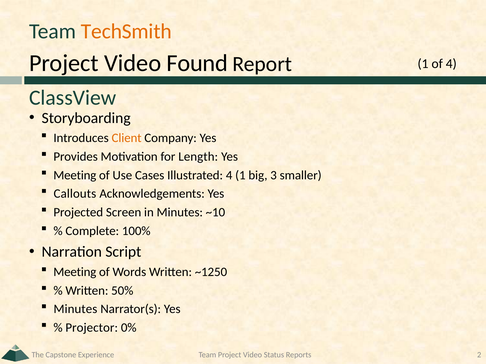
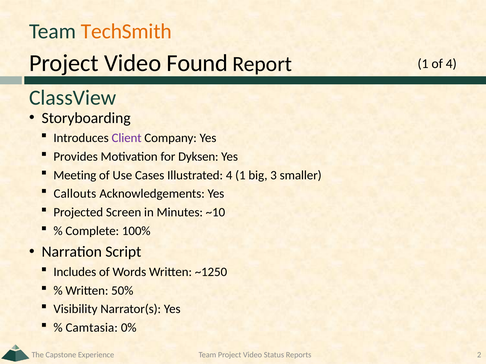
Client colour: orange -> purple
Length: Length -> Dyksen
Meeting at (75, 272): Meeting -> Includes
Minutes at (75, 310): Minutes -> Visibility
Projector: Projector -> Camtasia
